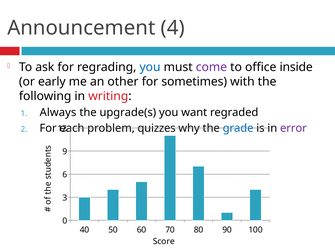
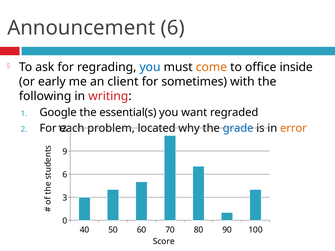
Announcement 4: 4 -> 6
come colour: purple -> orange
other: other -> client
Always: Always -> Google
upgrade(s: upgrade(s -> essential(s
quizzes: quizzes -> located
error colour: purple -> orange
